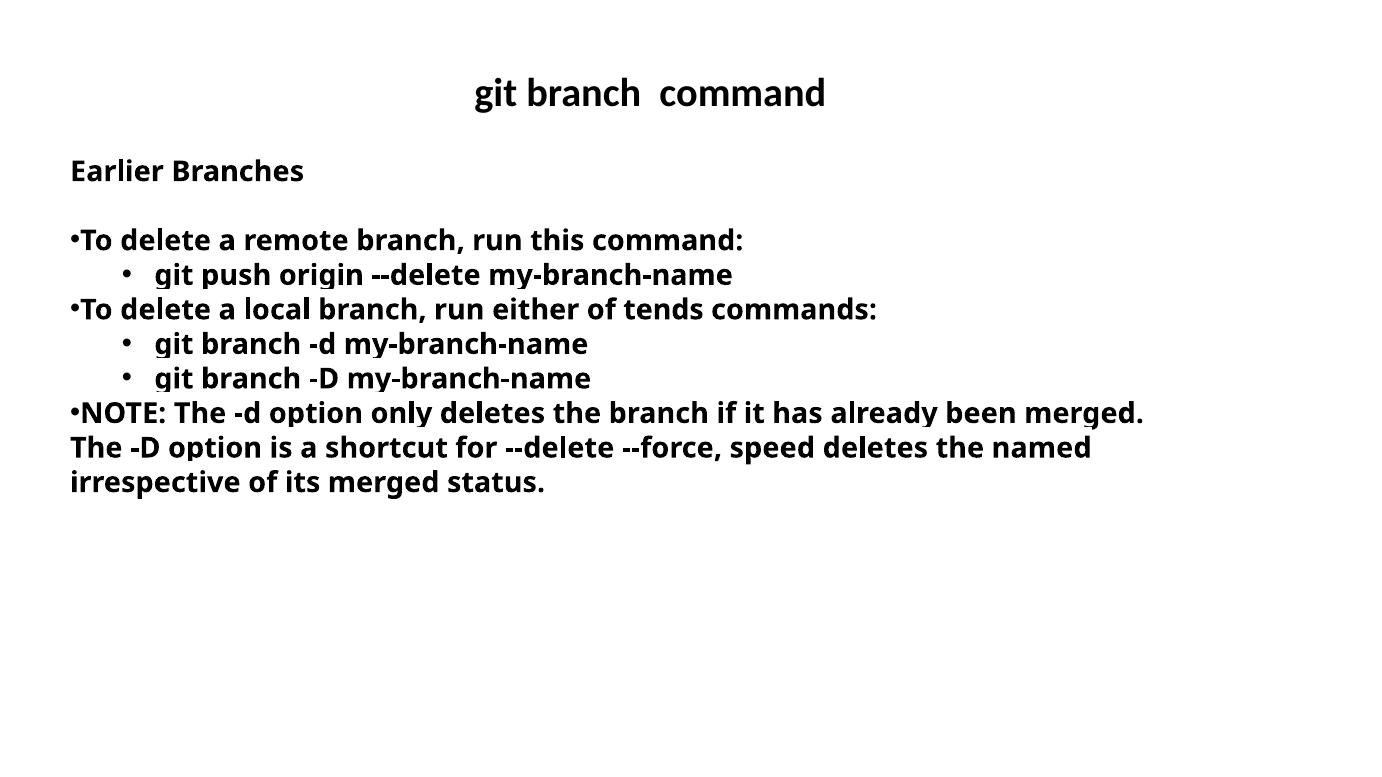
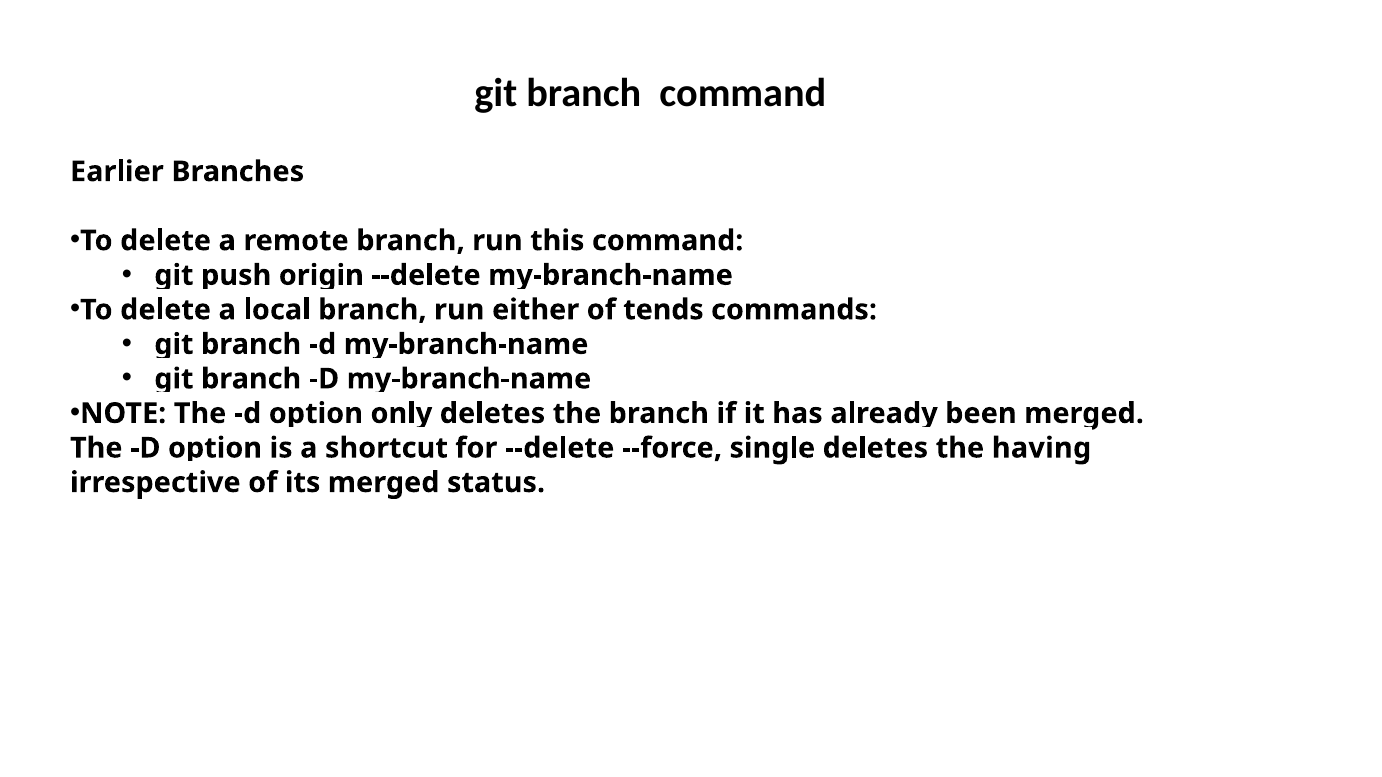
speed: speed -> single
named: named -> having
